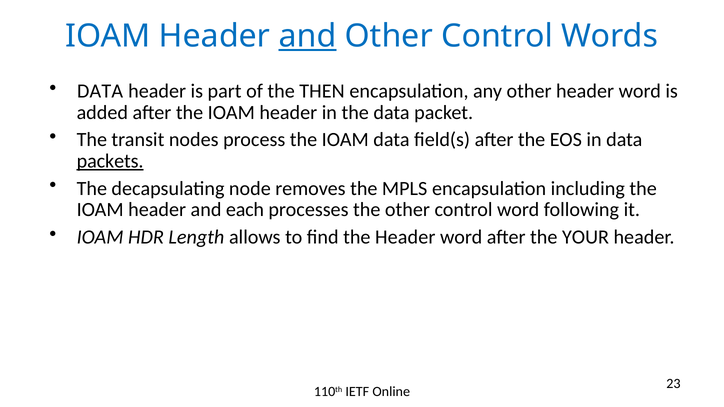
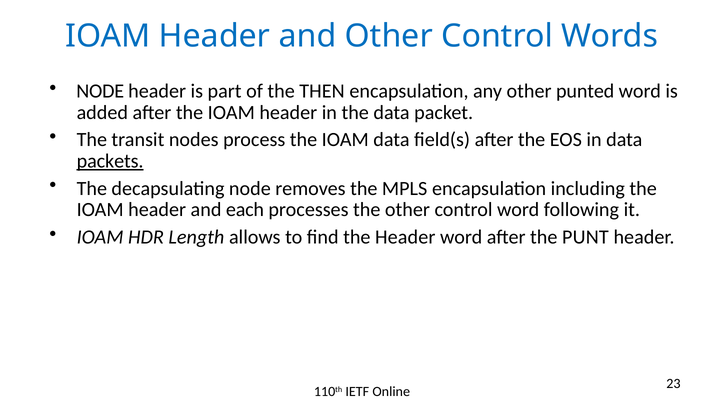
and at (307, 36) underline: present -> none
DATA at (100, 91): DATA -> NODE
other header: header -> punted
YOUR: YOUR -> PUNT
